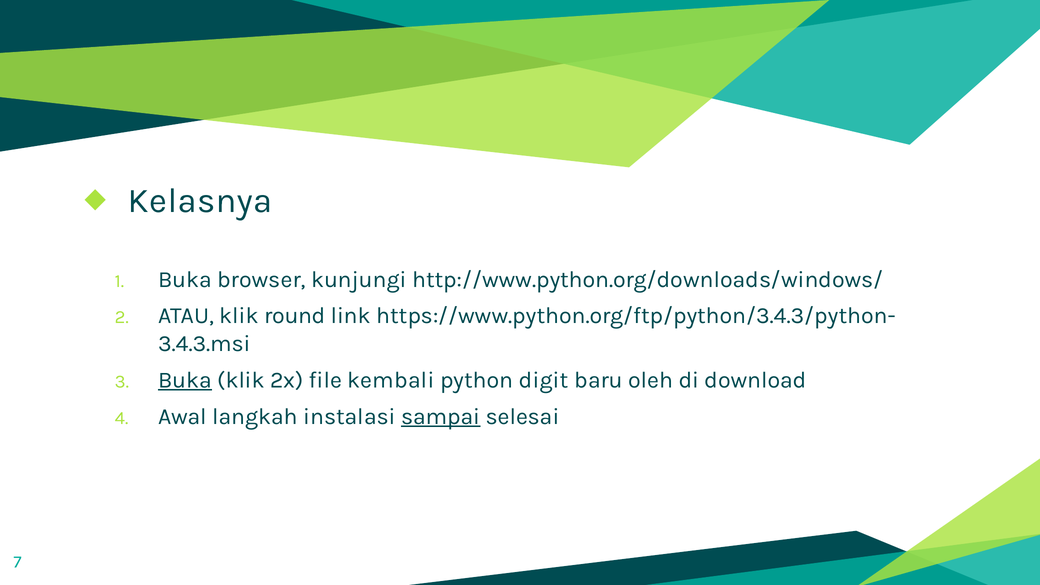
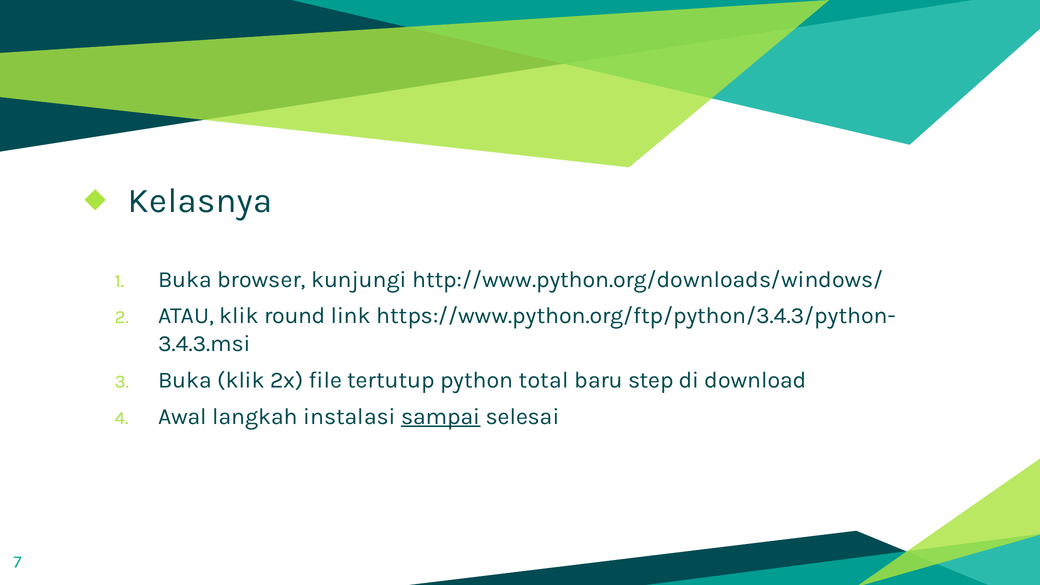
Buka at (185, 380) underline: present -> none
kembali: kembali -> tertutup
digit: digit -> total
oleh: oleh -> step
